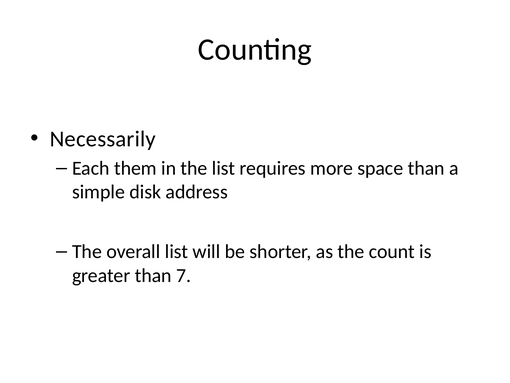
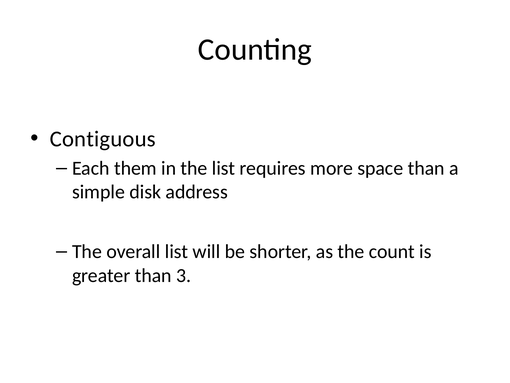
Necessarily: Necessarily -> Contiguous
7: 7 -> 3
